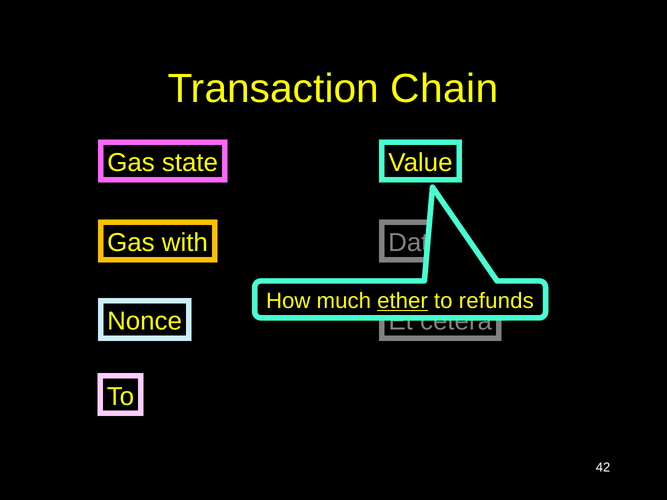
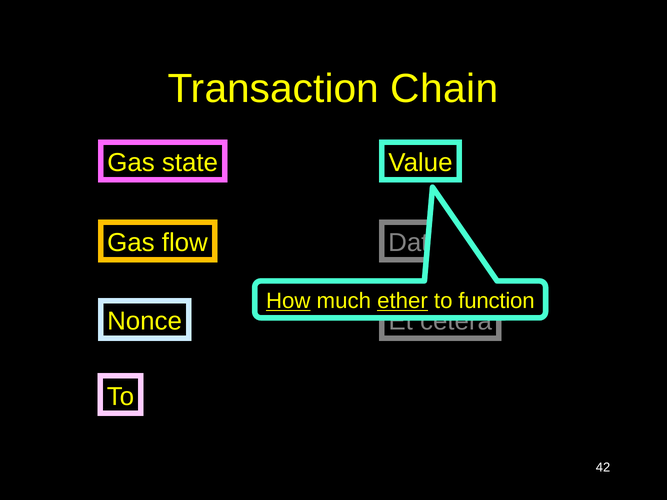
with: with -> flow
How underline: none -> present
refunds: refunds -> function
